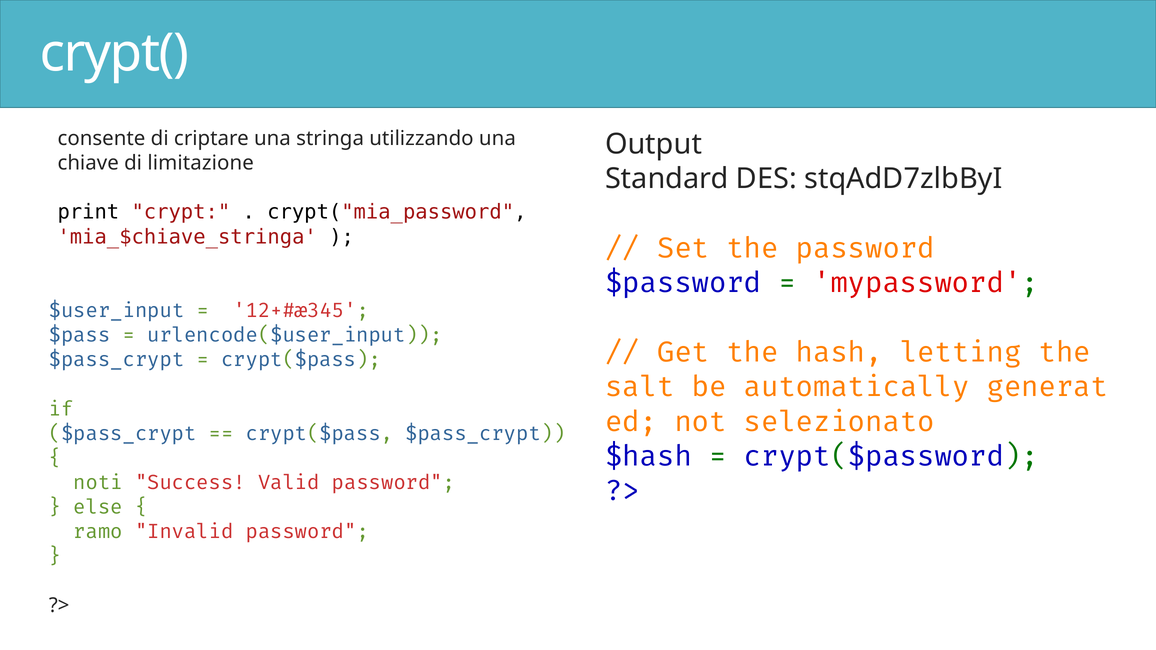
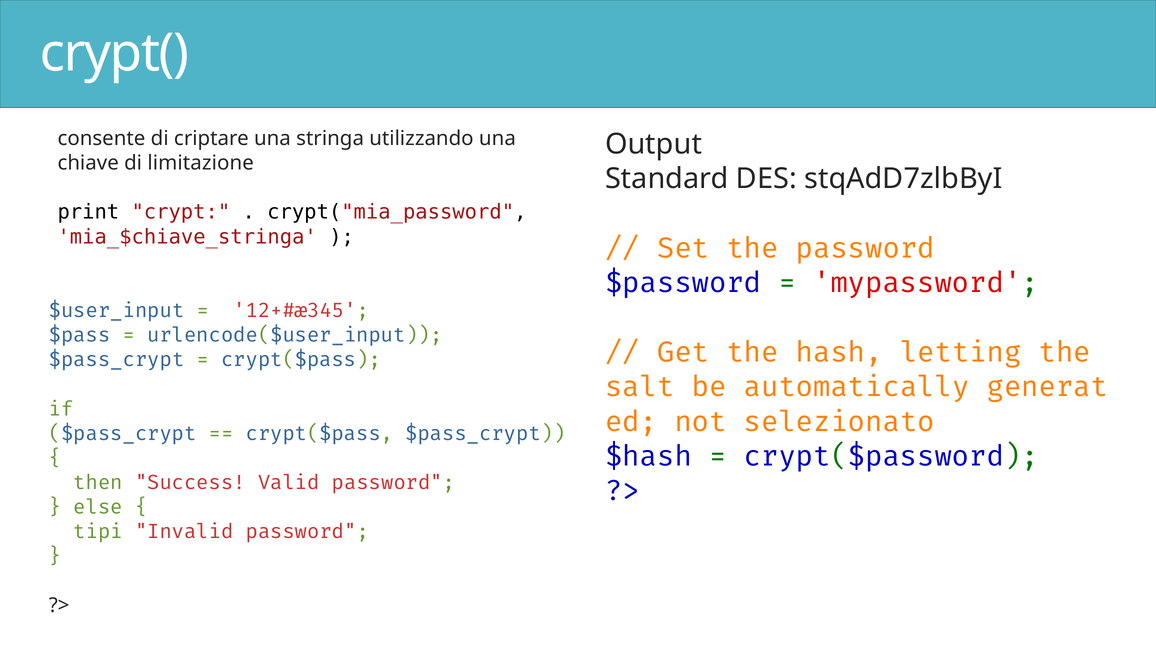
noti: noti -> then
ramo: ramo -> tipi
